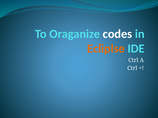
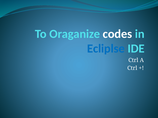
Ecliplse colour: orange -> blue
